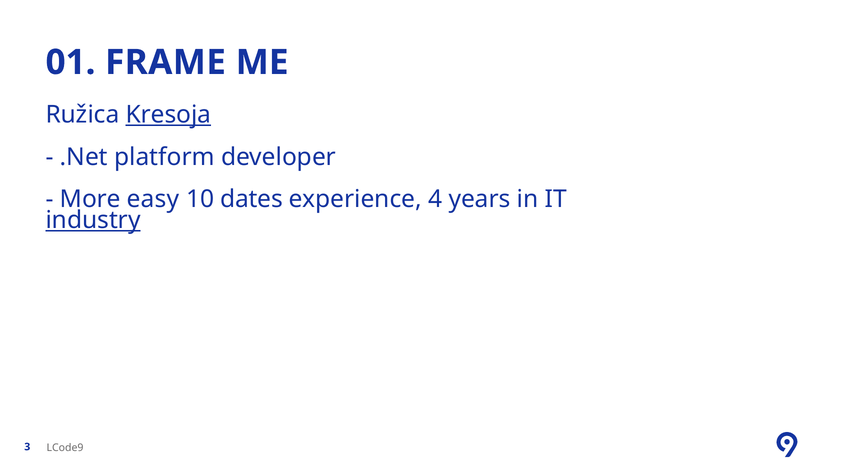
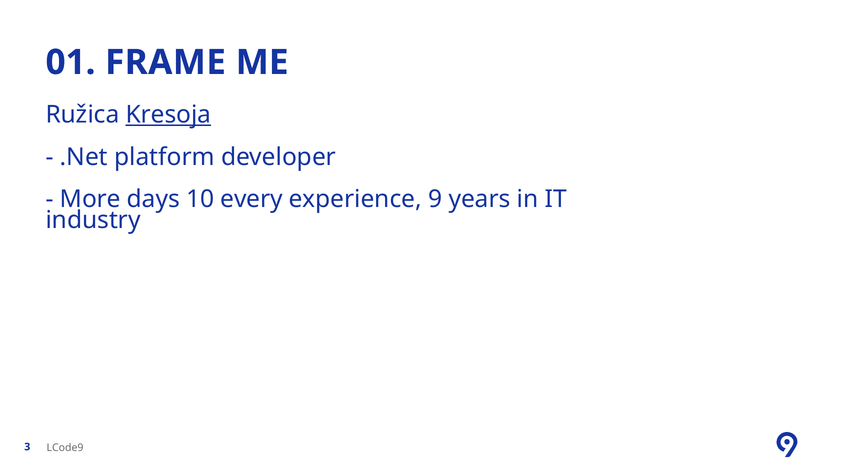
easy: easy -> days
dates: dates -> every
4: 4 -> 9
industry underline: present -> none
